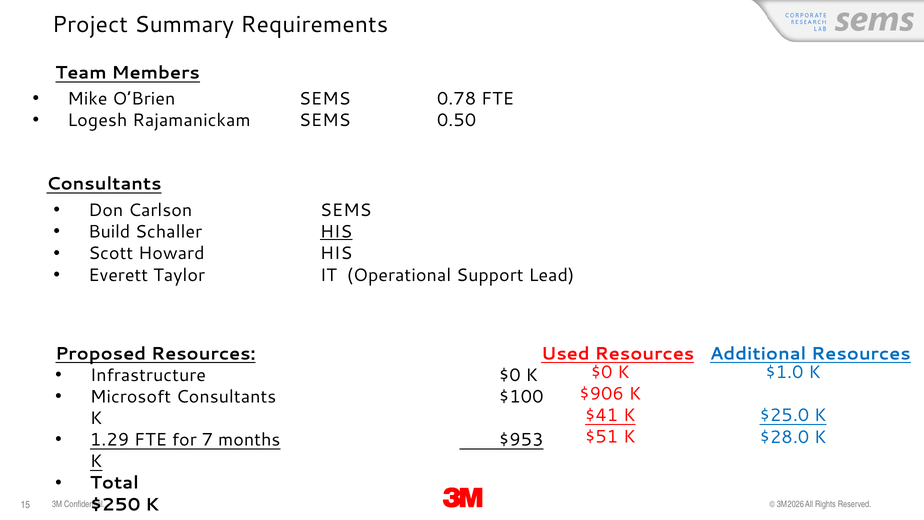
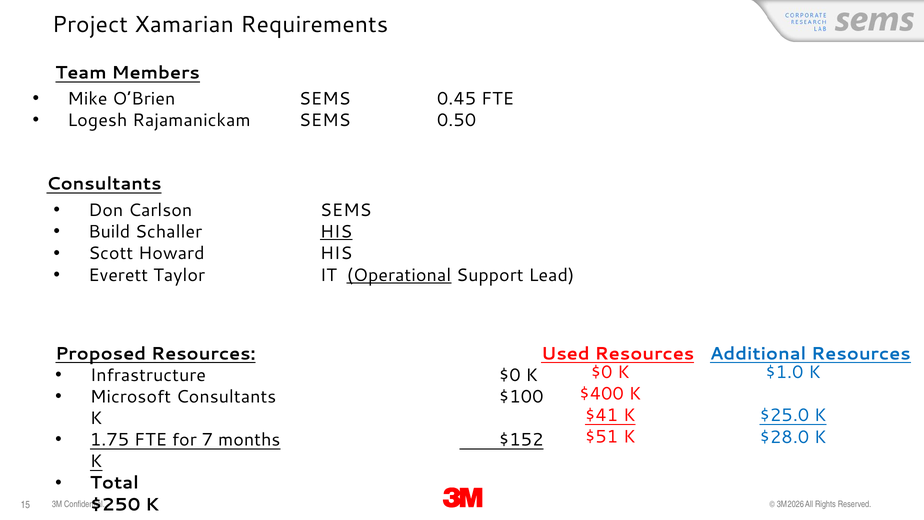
Summary: Summary -> Xamarian
0.78: 0.78 -> 0.45
Operational underline: none -> present
$906: $906 -> $400
1.29: 1.29 -> 1.75
$953: $953 -> $152
